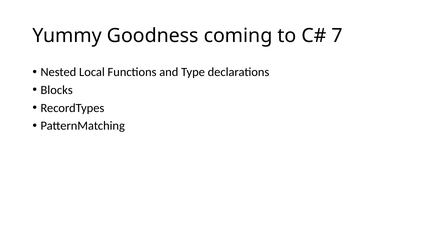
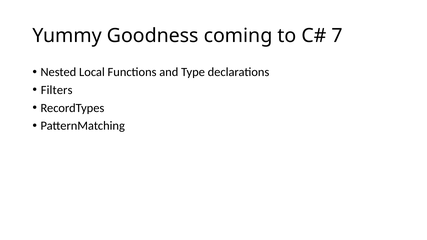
Blocks: Blocks -> Filters
